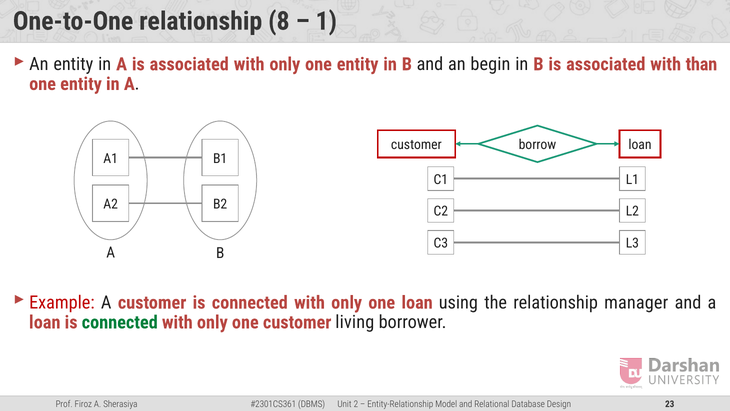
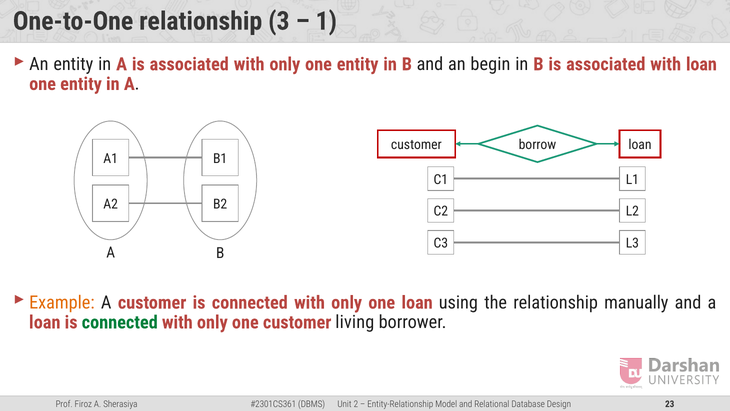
8: 8 -> 3
with than: than -> loan
Example colour: red -> orange
manager: manager -> manually
